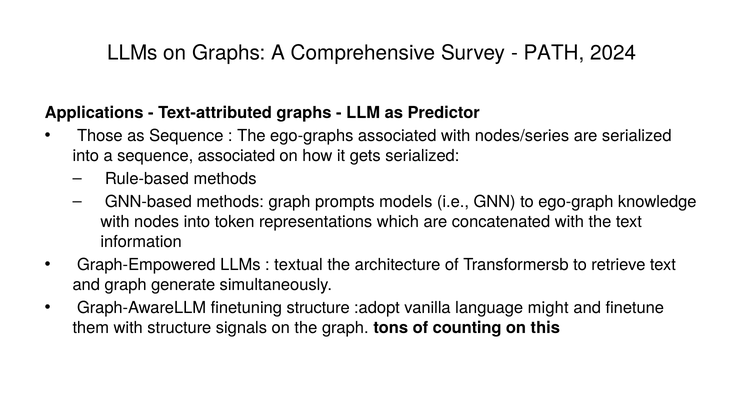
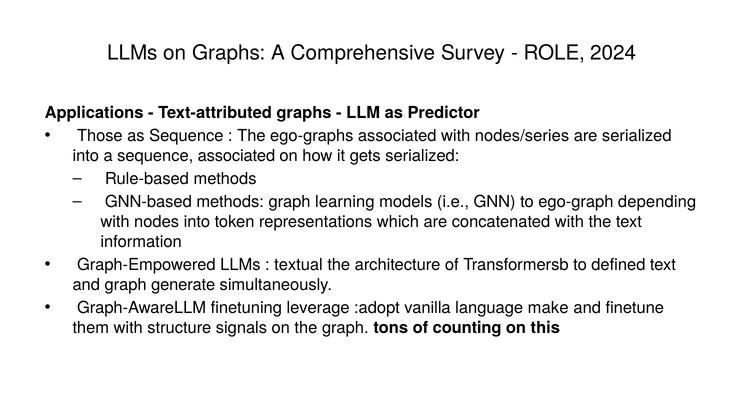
PATH: PATH -> ROLE
prompts: prompts -> learning
knowledge: knowledge -> depending
retrieve: retrieve -> defined
finetuning structure: structure -> leverage
might: might -> make
